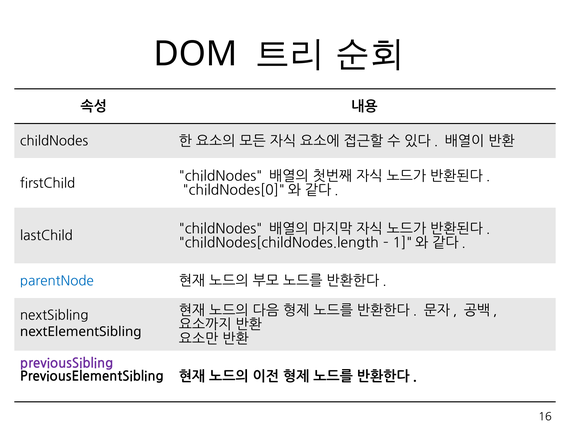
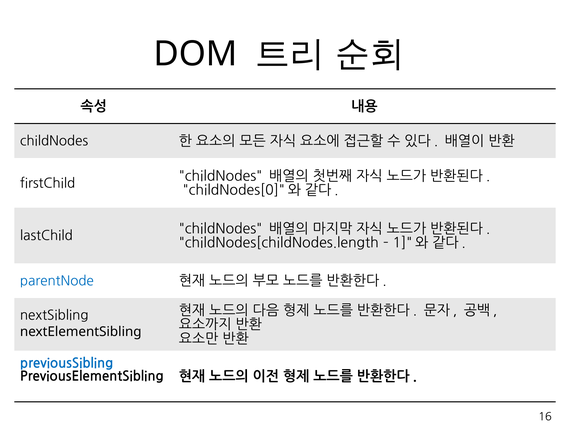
previousSibling colour: purple -> blue
